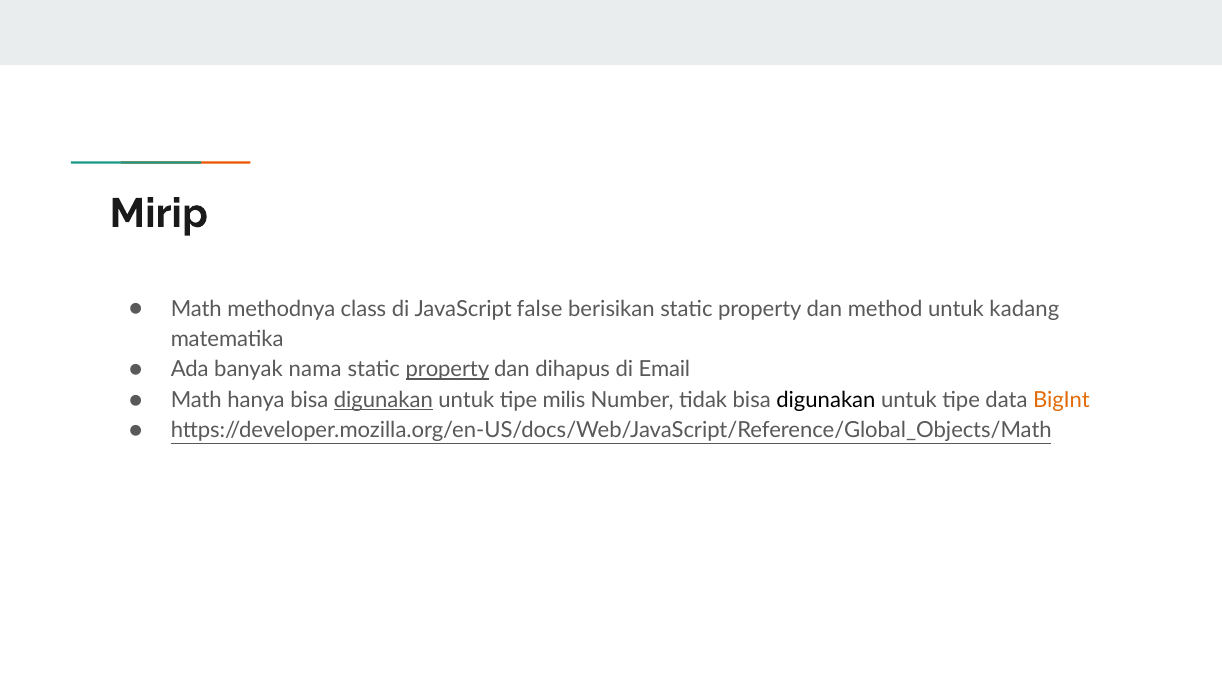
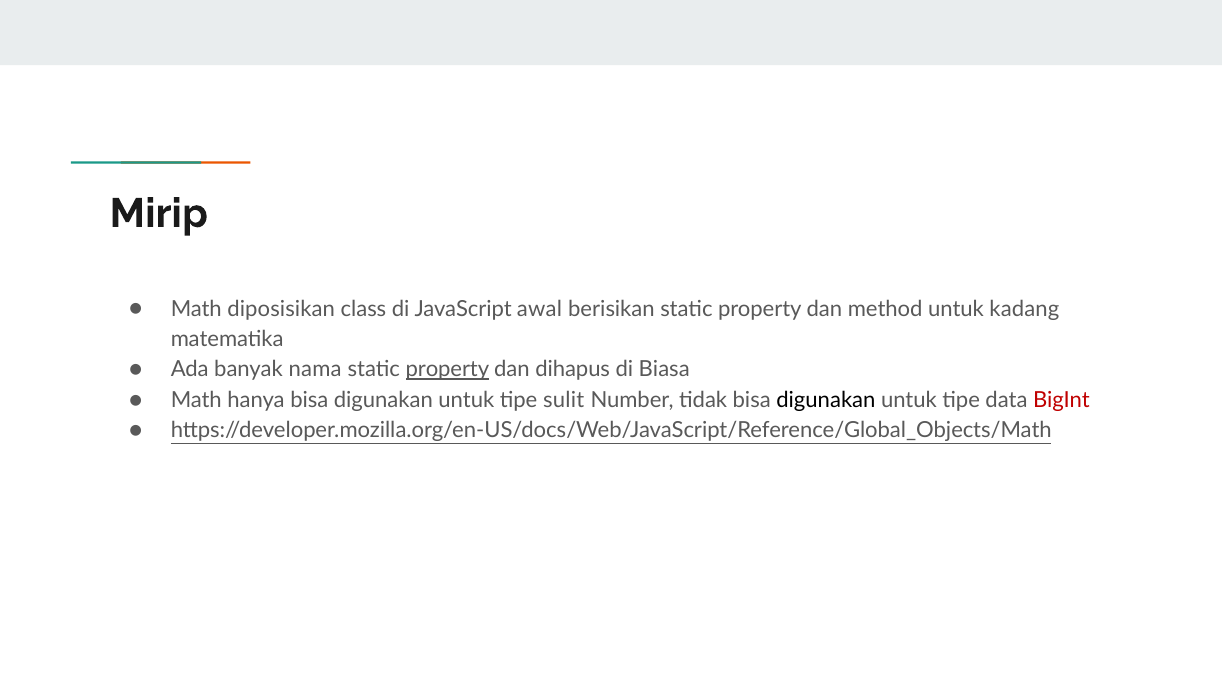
methodnya: methodnya -> diposisikan
false: false -> awal
Email: Email -> Biasa
digunakan at (383, 400) underline: present -> none
milis: milis -> sulit
BigInt colour: orange -> red
